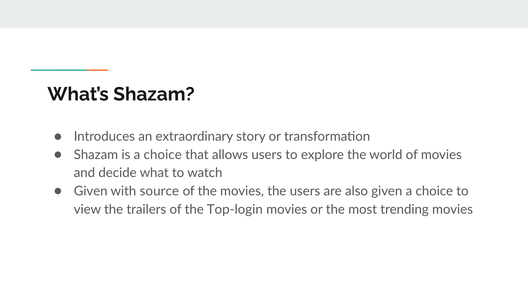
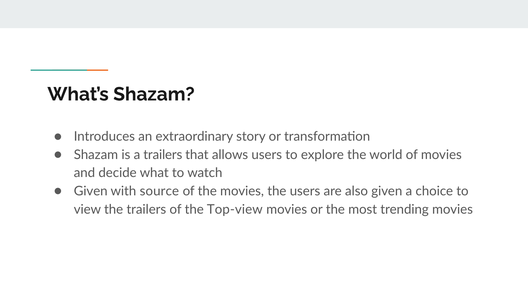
is a choice: choice -> trailers
Top-login: Top-login -> Top-view
